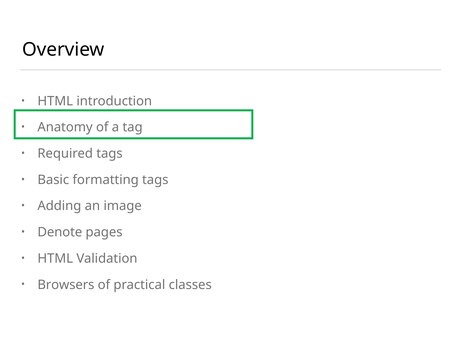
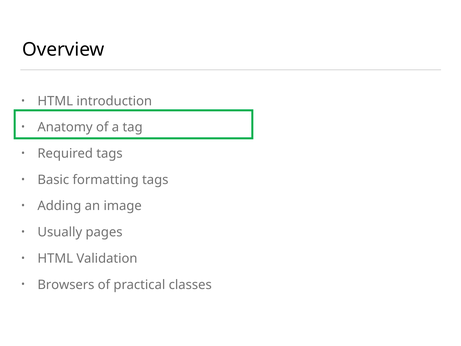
Denote: Denote -> Usually
